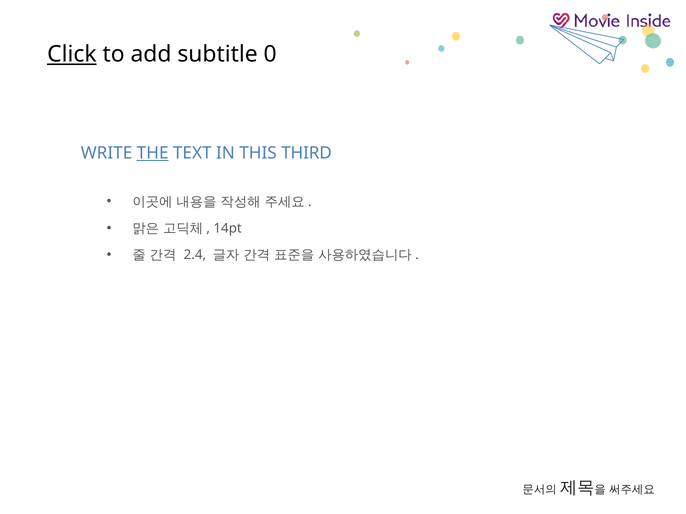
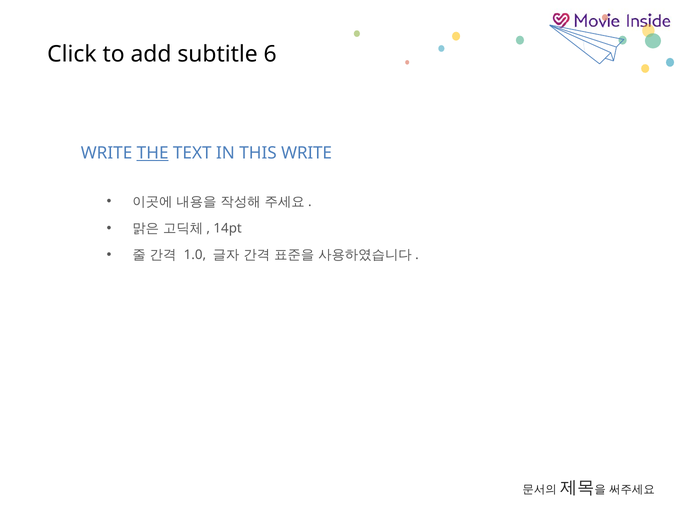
Click underline: present -> none
0: 0 -> 6
THIS THIRD: THIRD -> WRITE
2.4: 2.4 -> 1.0
